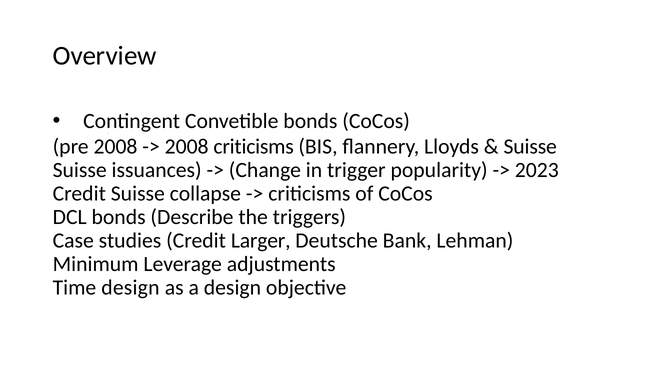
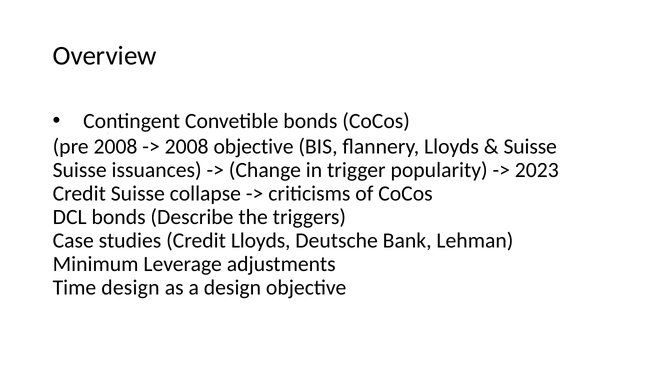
2008 criticisms: criticisms -> objective
Credit Larger: Larger -> Lloyds
